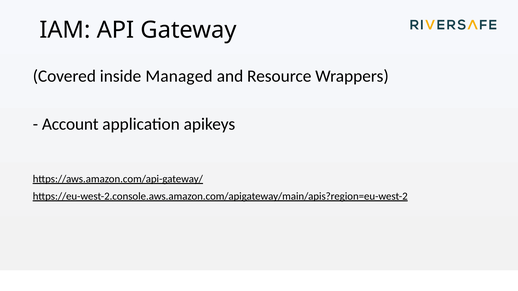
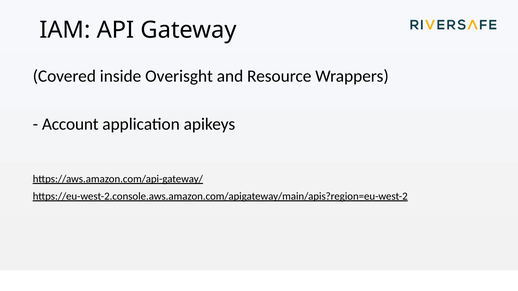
Managed: Managed -> Overisght
